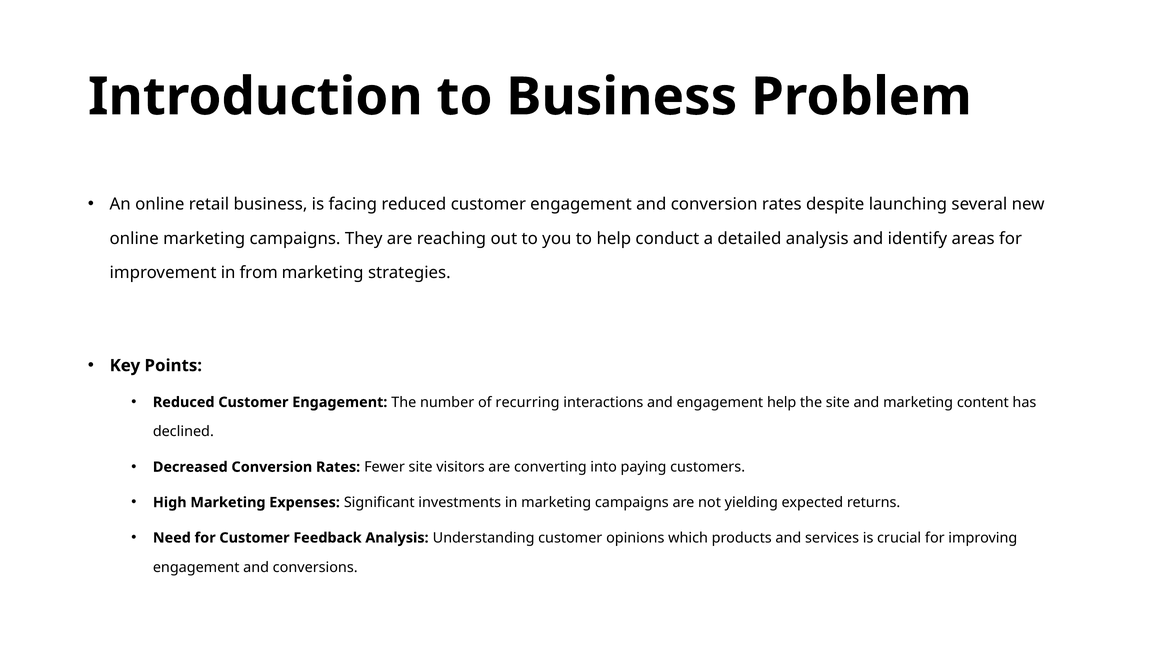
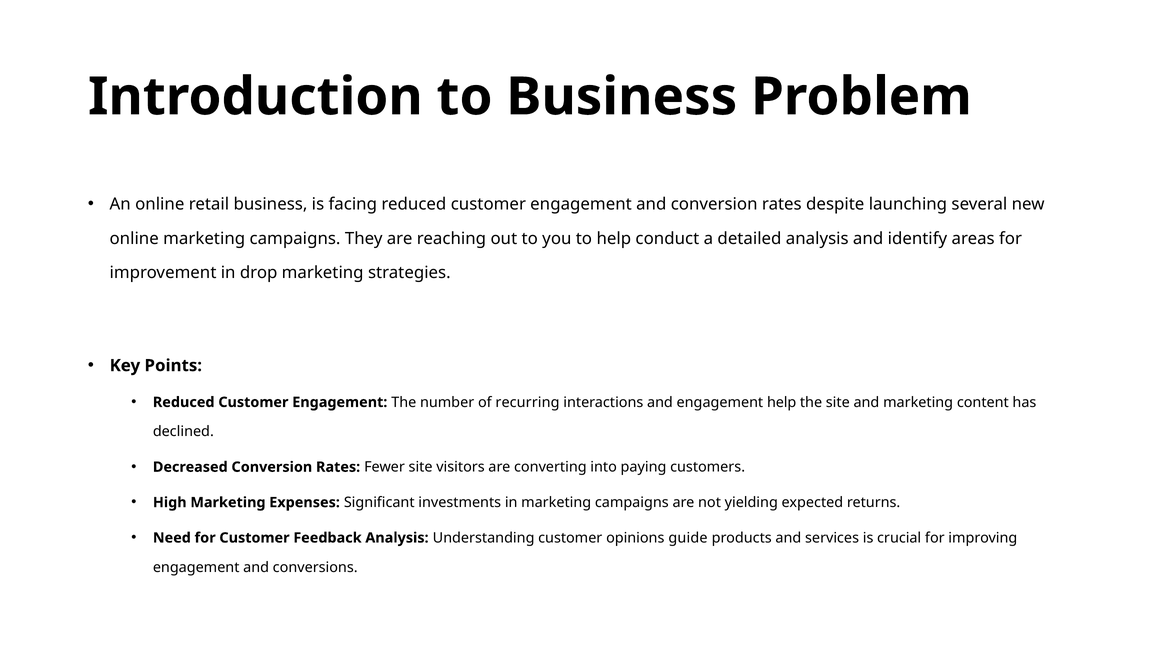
from: from -> drop
which: which -> guide
